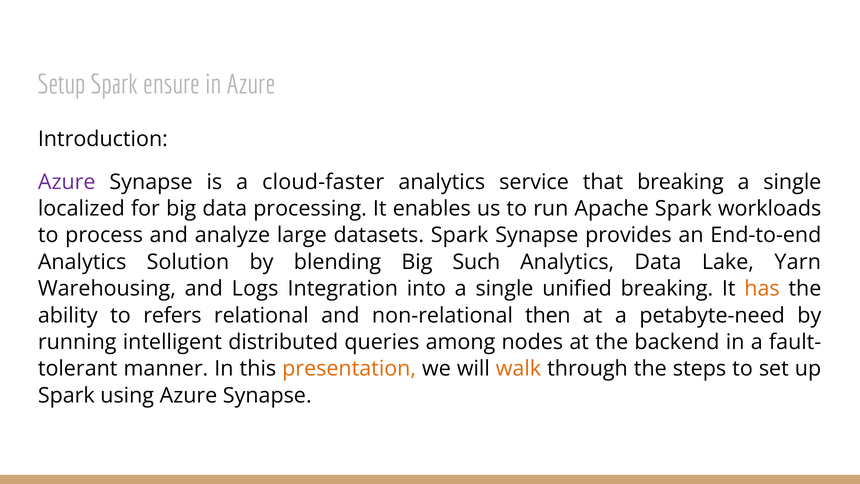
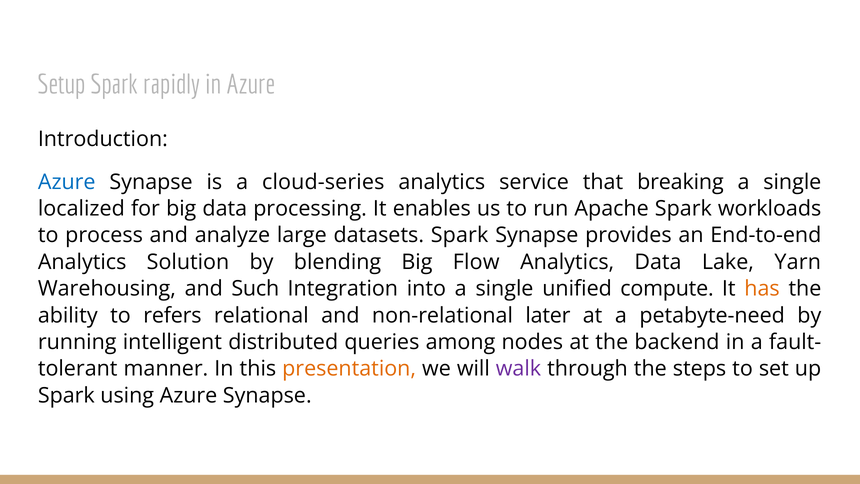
ensure: ensure -> rapidly
Azure at (67, 182) colour: purple -> blue
cloud-faster: cloud-faster -> cloud-series
Such: Such -> Flow
Logs: Logs -> Such
unified breaking: breaking -> compute
then: then -> later
walk colour: orange -> purple
